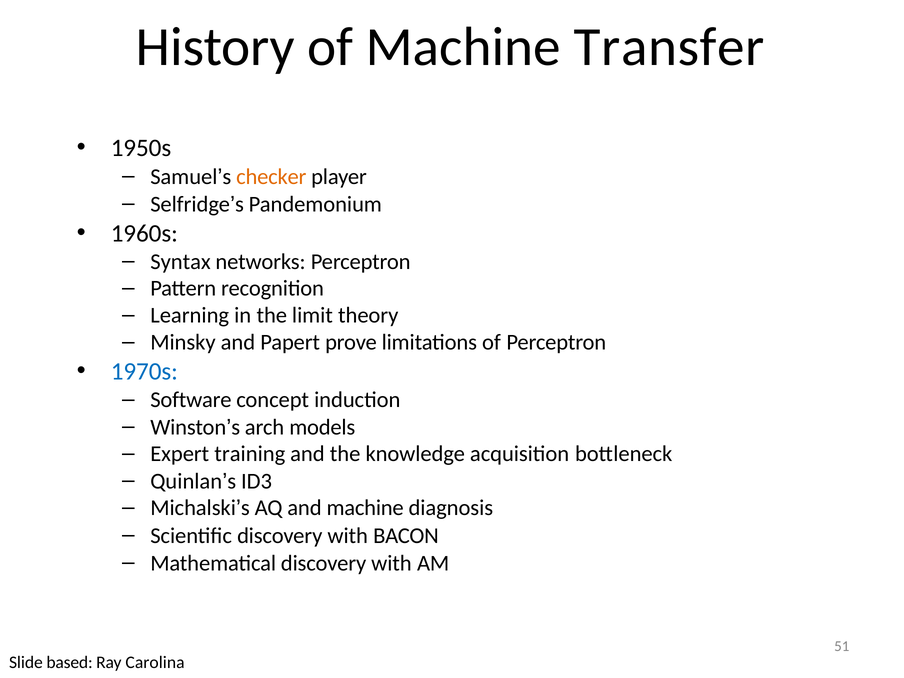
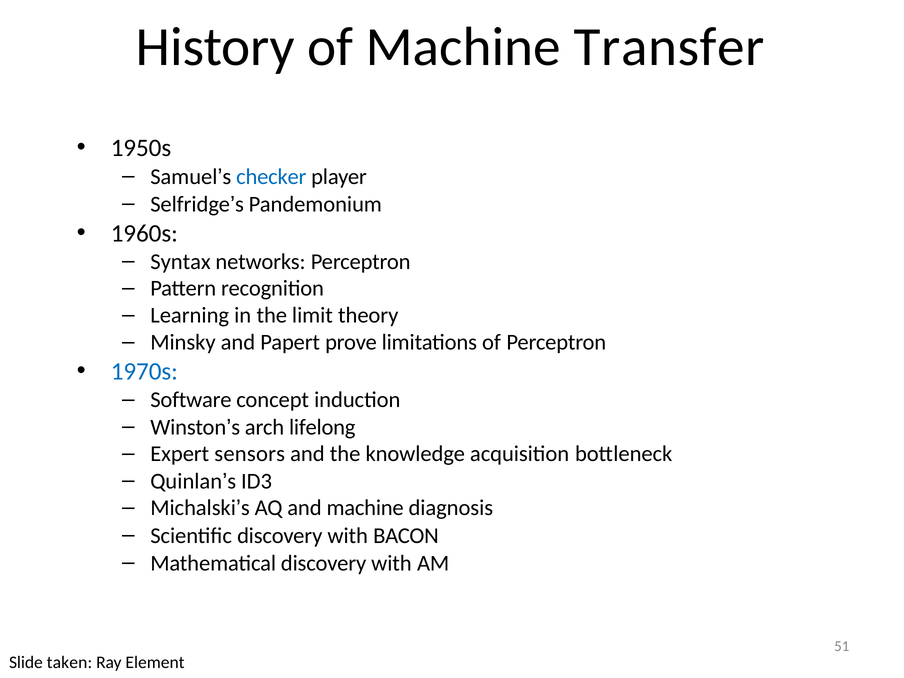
checker colour: orange -> blue
models: models -> lifelong
training: training -> sensors
based: based -> taken
Carolina: Carolina -> Element
